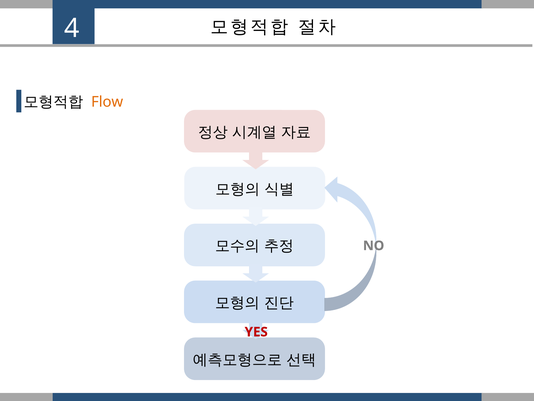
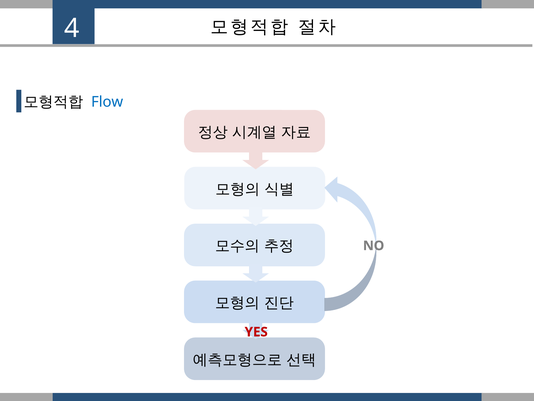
Flow colour: orange -> blue
